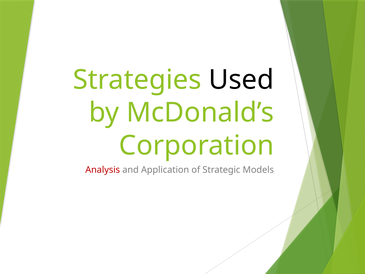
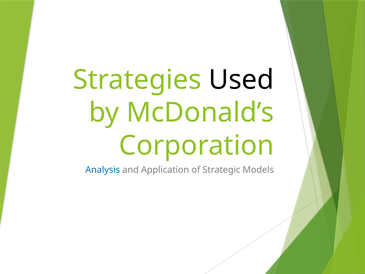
Analysis colour: red -> blue
